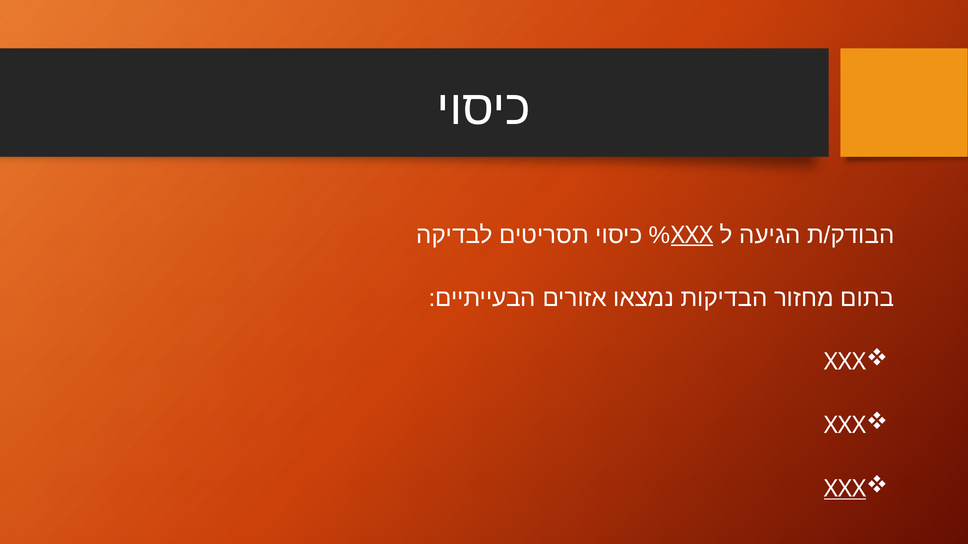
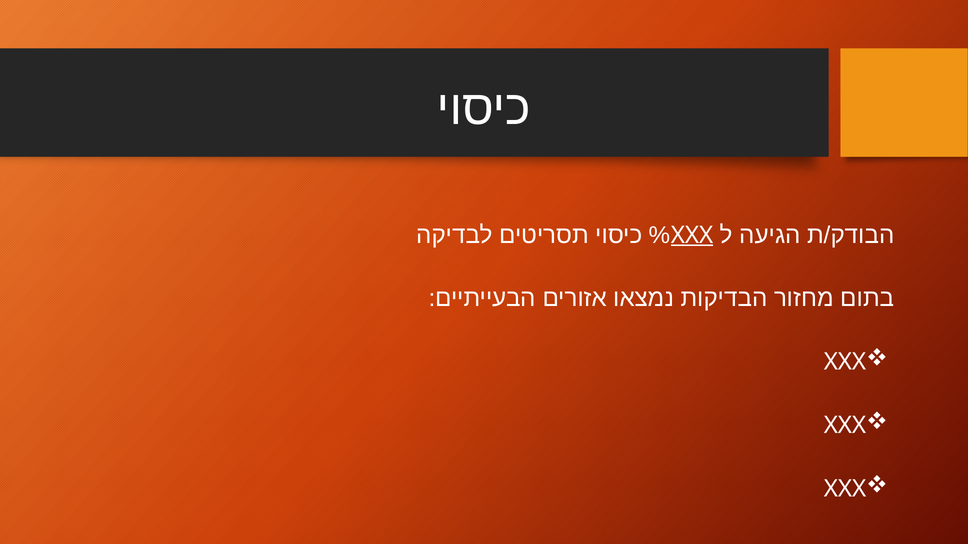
XXX at (845, 489) underline: present -> none
